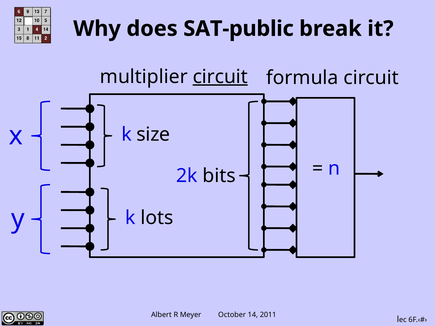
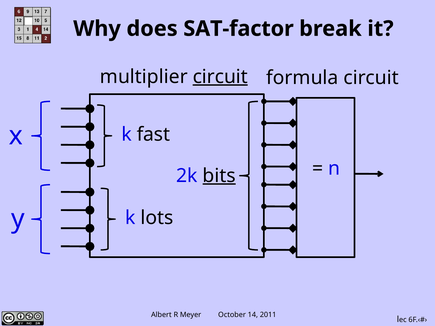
SAT-public: SAT-public -> SAT-factor
size: size -> fast
bits underline: none -> present
